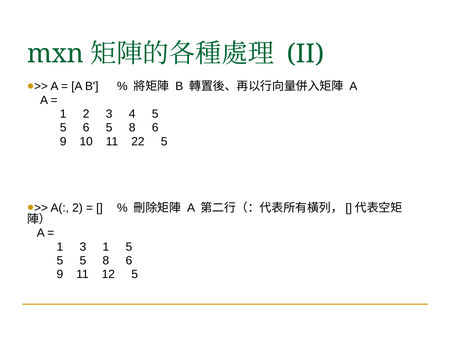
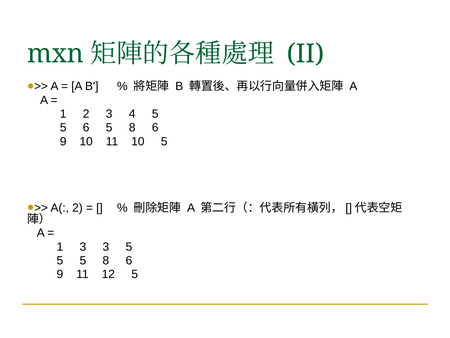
11 22: 22 -> 10
3 1: 1 -> 3
